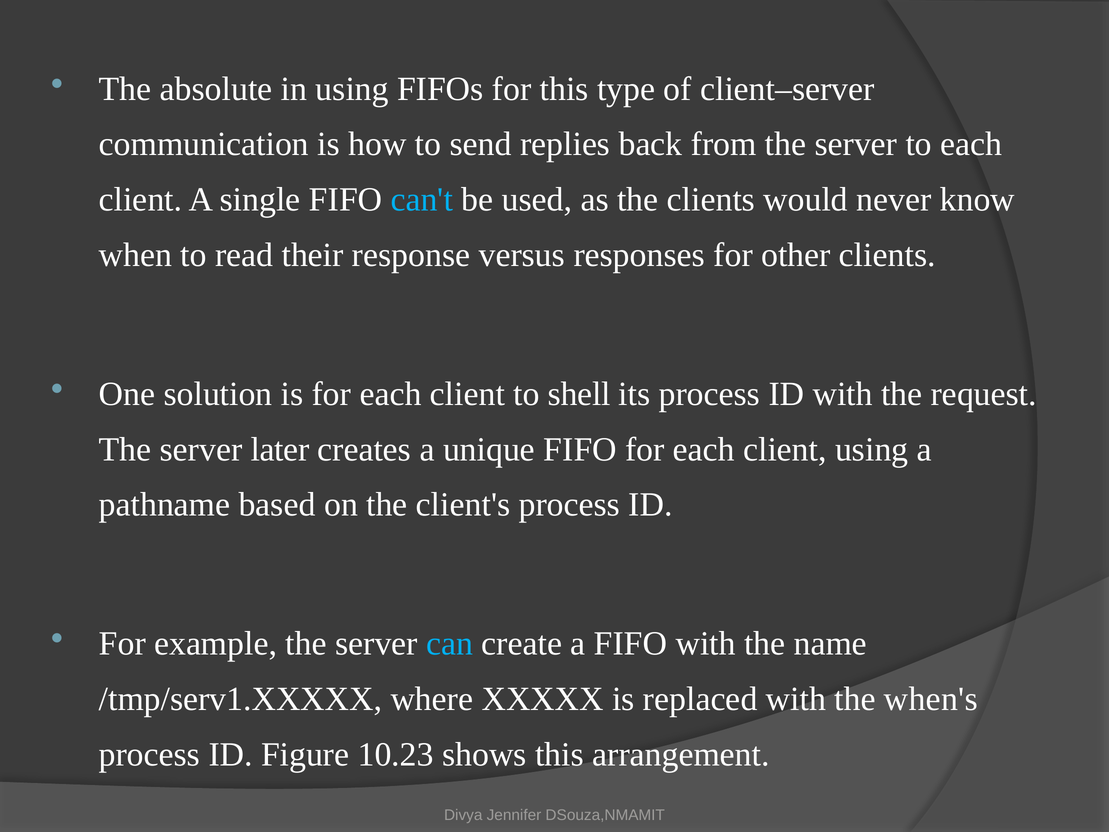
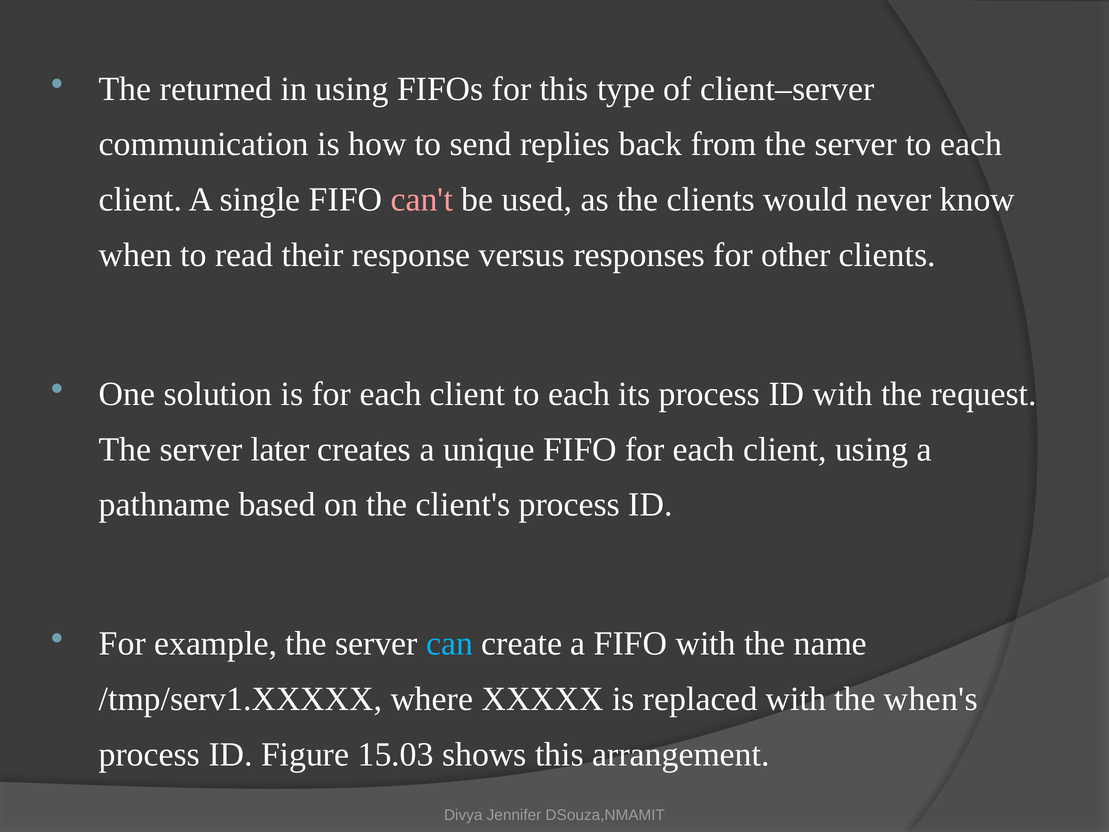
absolute: absolute -> returned
can't colour: light blue -> pink
client to shell: shell -> each
10.23: 10.23 -> 15.03
